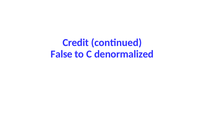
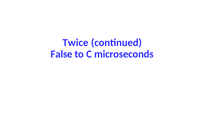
Credit: Credit -> Twice
denormalized: denormalized -> microseconds
